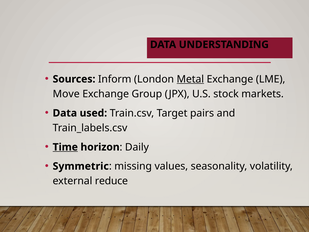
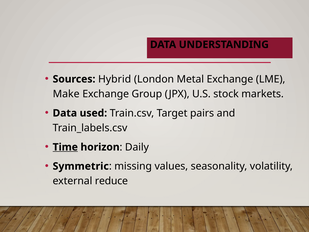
Inform: Inform -> Hybrid
Metal underline: present -> none
Move: Move -> Make
